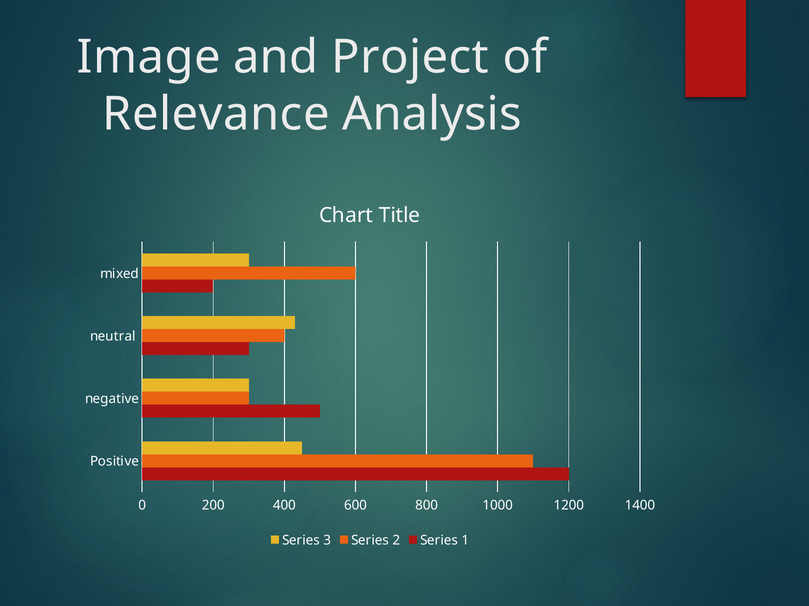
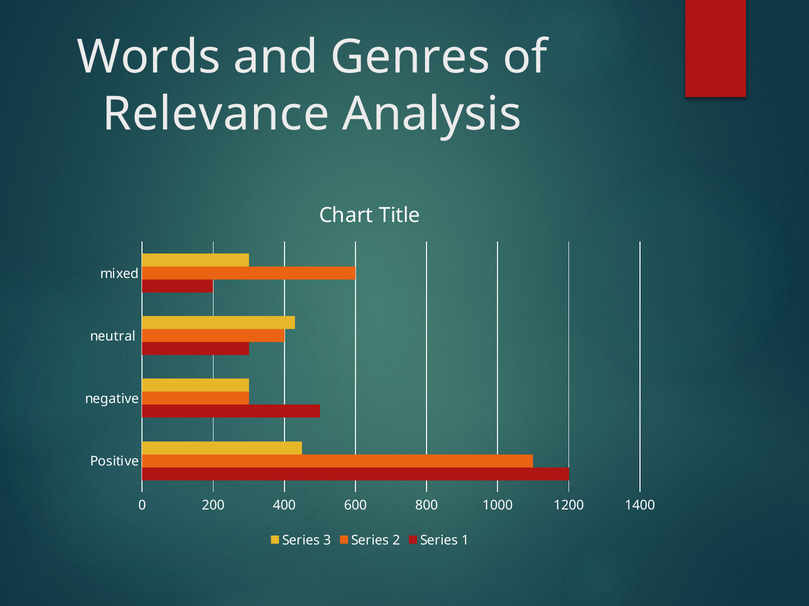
Image: Image -> Words
Project: Project -> Genres
